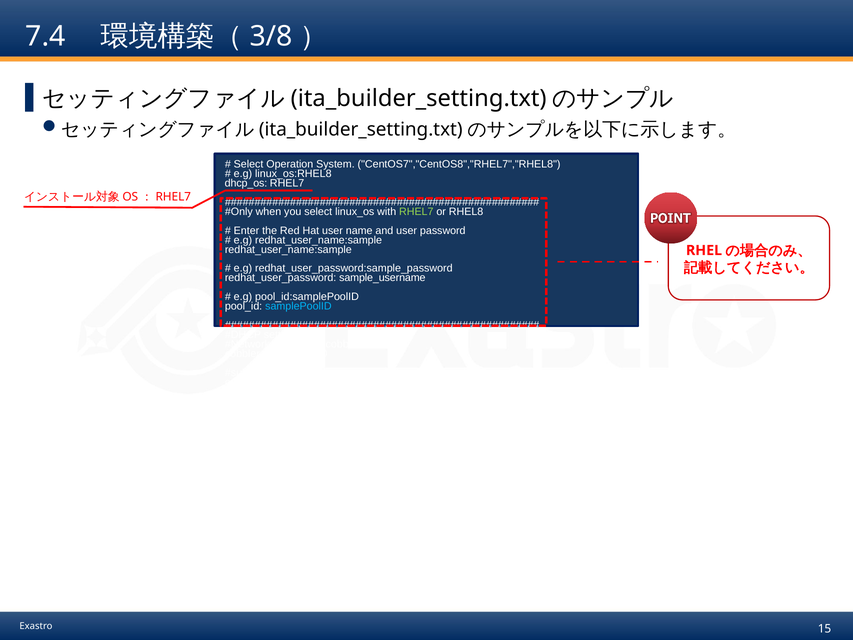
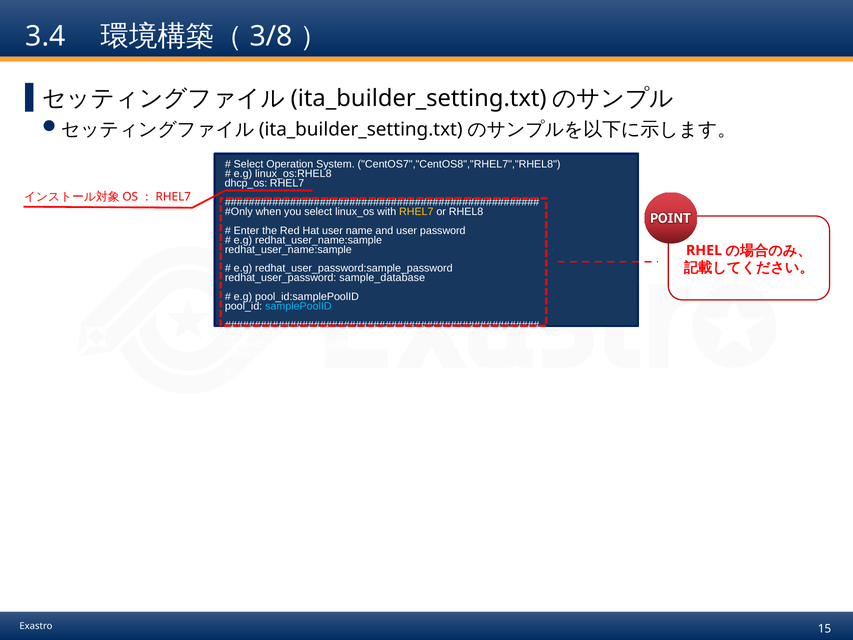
7.4: 7.4 -> 3.4
RHEL7 at (416, 212) colour: light green -> yellow
sample_username: sample_username -> sample_database
